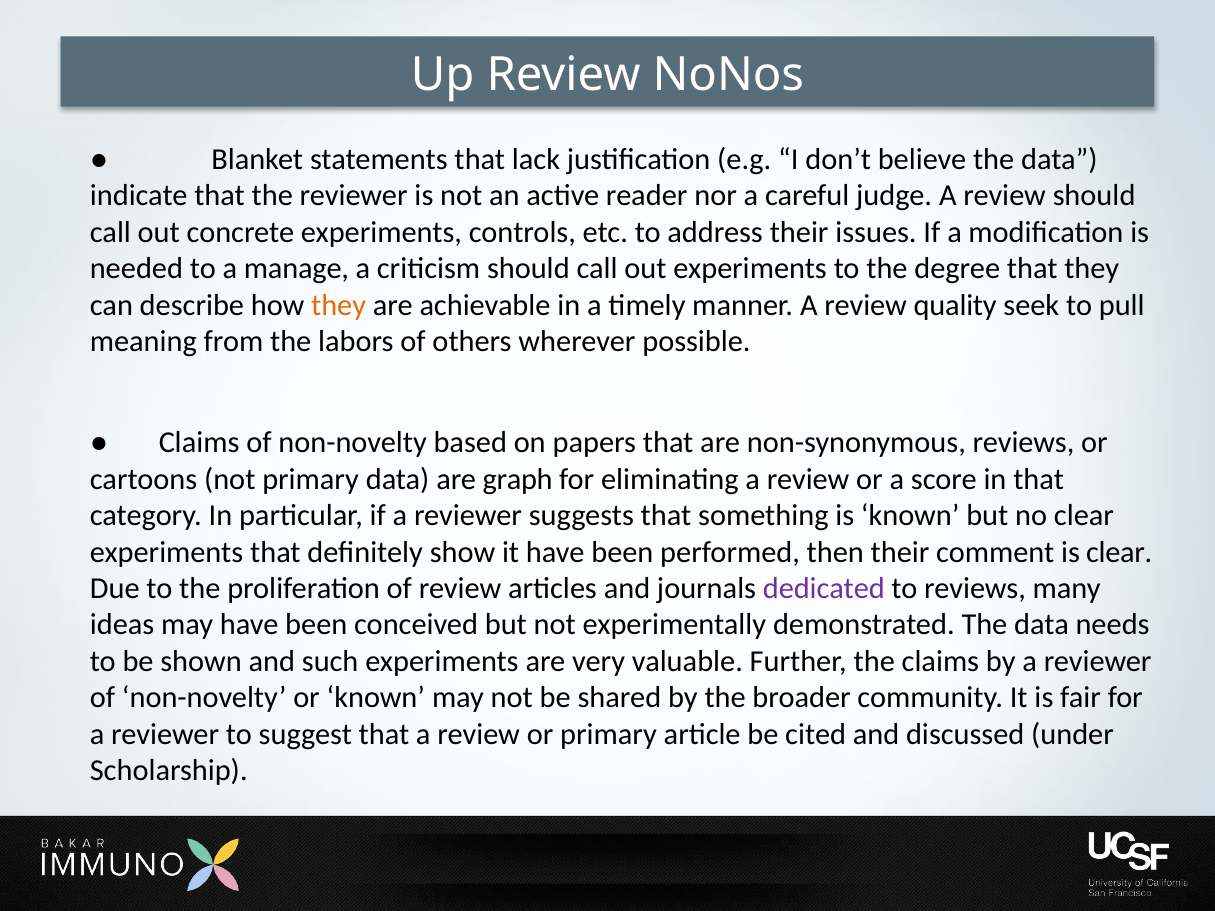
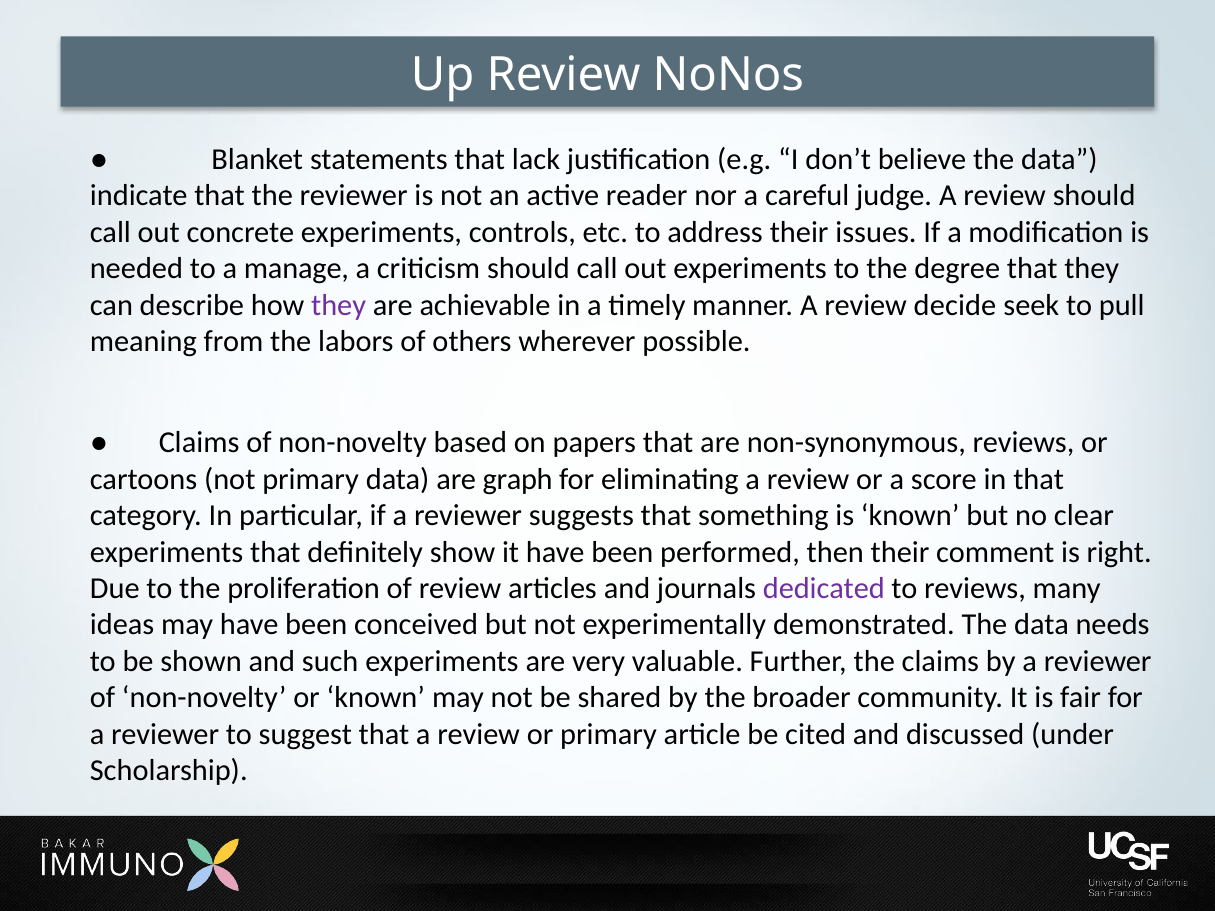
they at (339, 305) colour: orange -> purple
quality: quality -> decide
is clear: clear -> right
